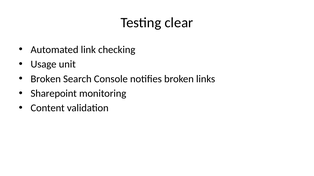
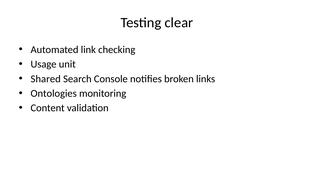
Broken at (46, 79): Broken -> Shared
Sharepoint: Sharepoint -> Ontologies
